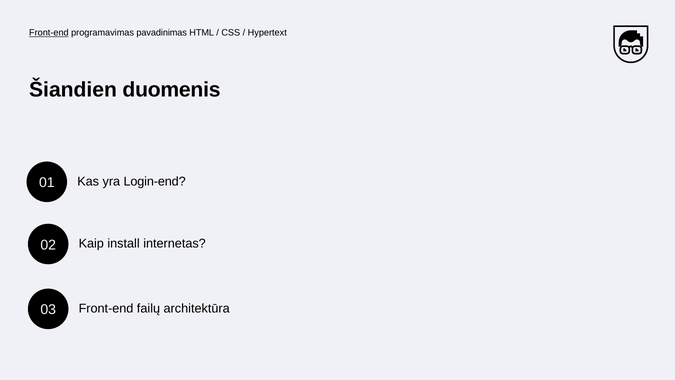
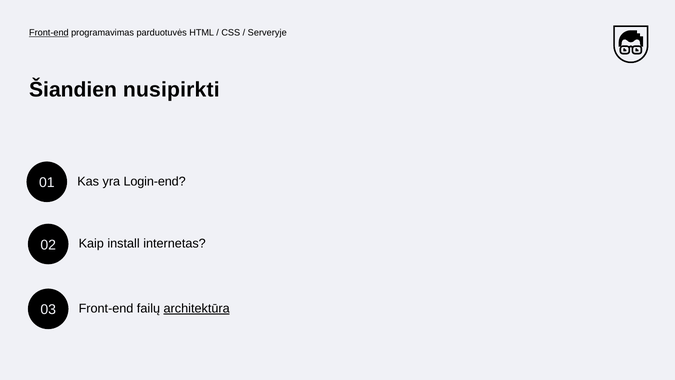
pavadinimas: pavadinimas -> parduotuvės
Hypertext: Hypertext -> Serveryje
duomenis: duomenis -> nusipirkti
architektūra underline: none -> present
